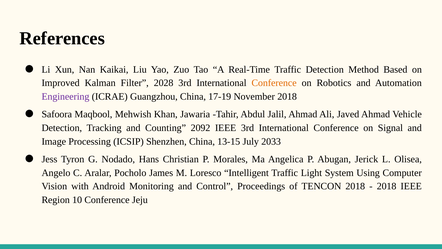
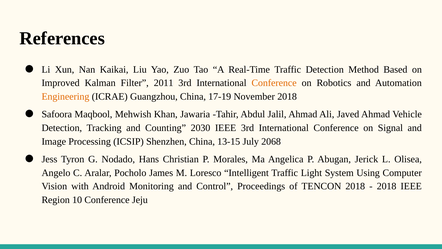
2028: 2028 -> 2011
Engineering colour: purple -> orange
2092: 2092 -> 2030
2033: 2033 -> 2068
